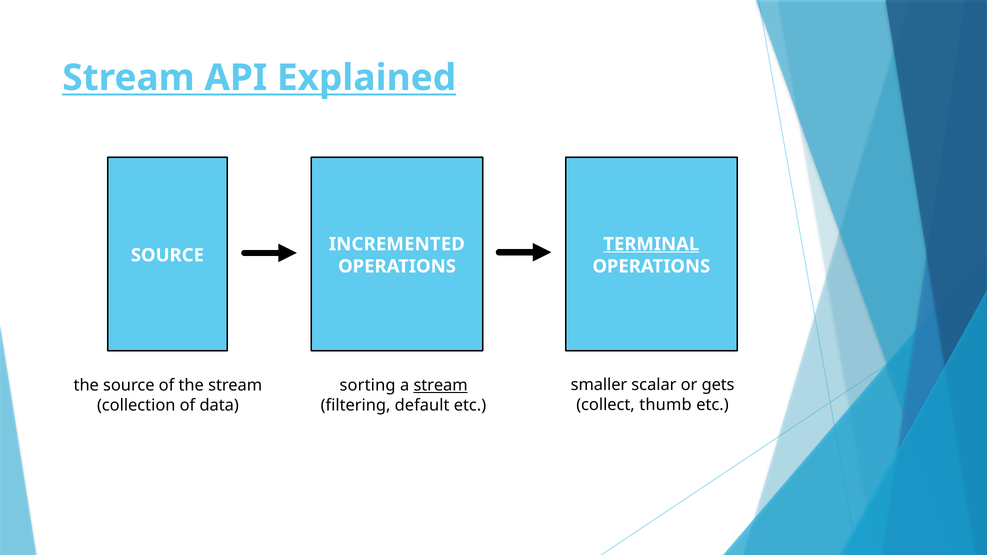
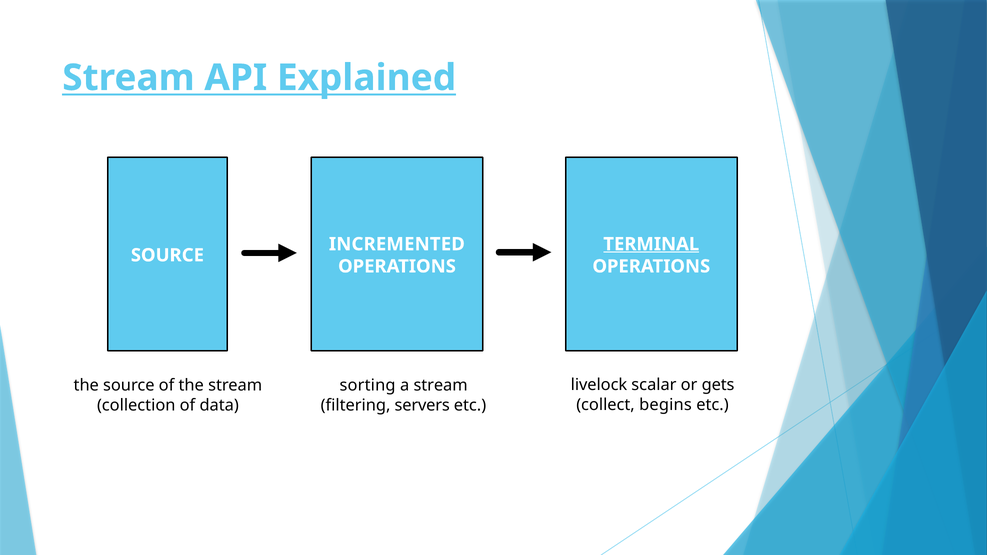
smaller: smaller -> livelock
stream at (441, 386) underline: present -> none
thumb: thumb -> begins
default: default -> servers
